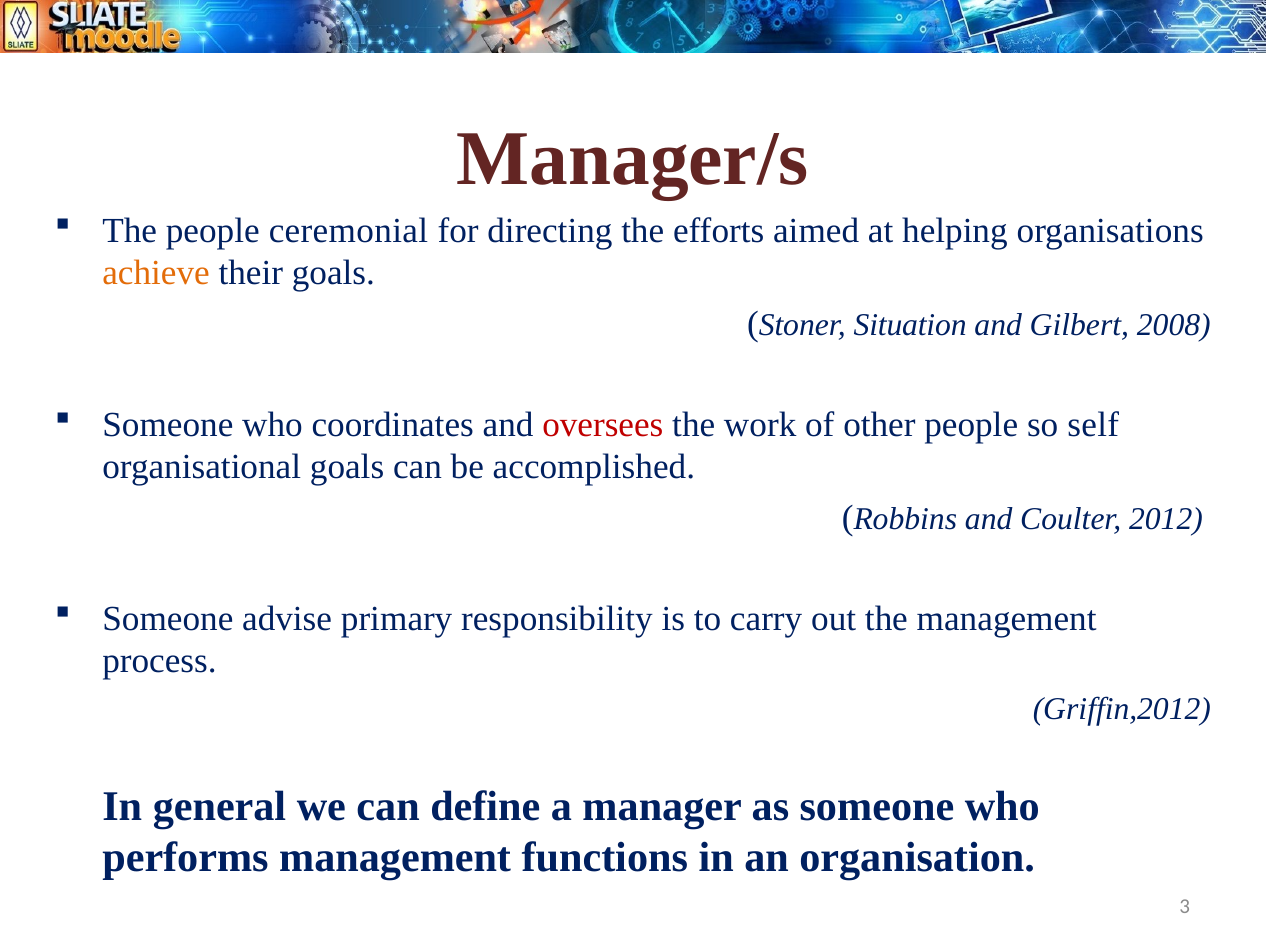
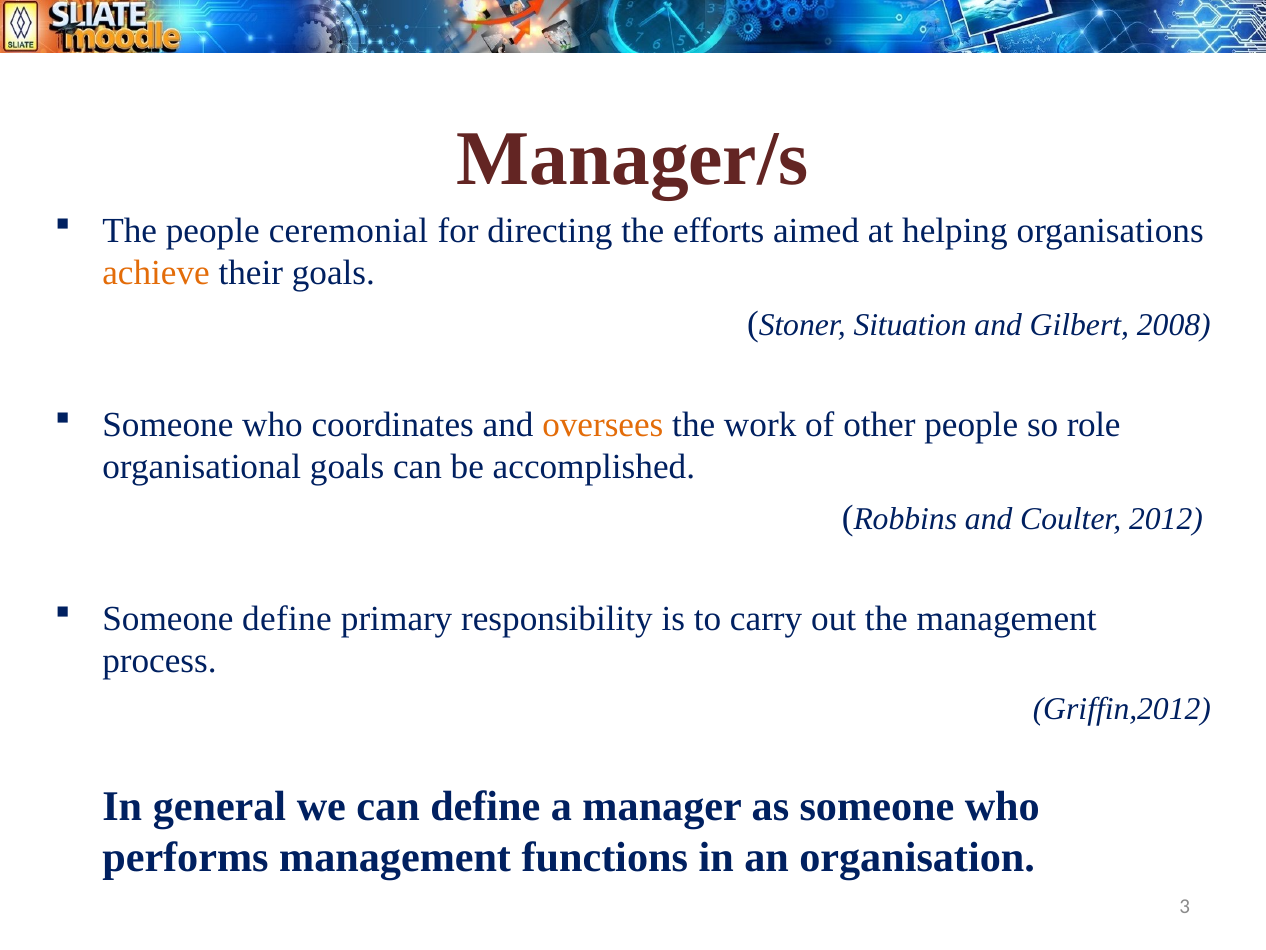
oversees colour: red -> orange
self: self -> role
Someone advise: advise -> define
